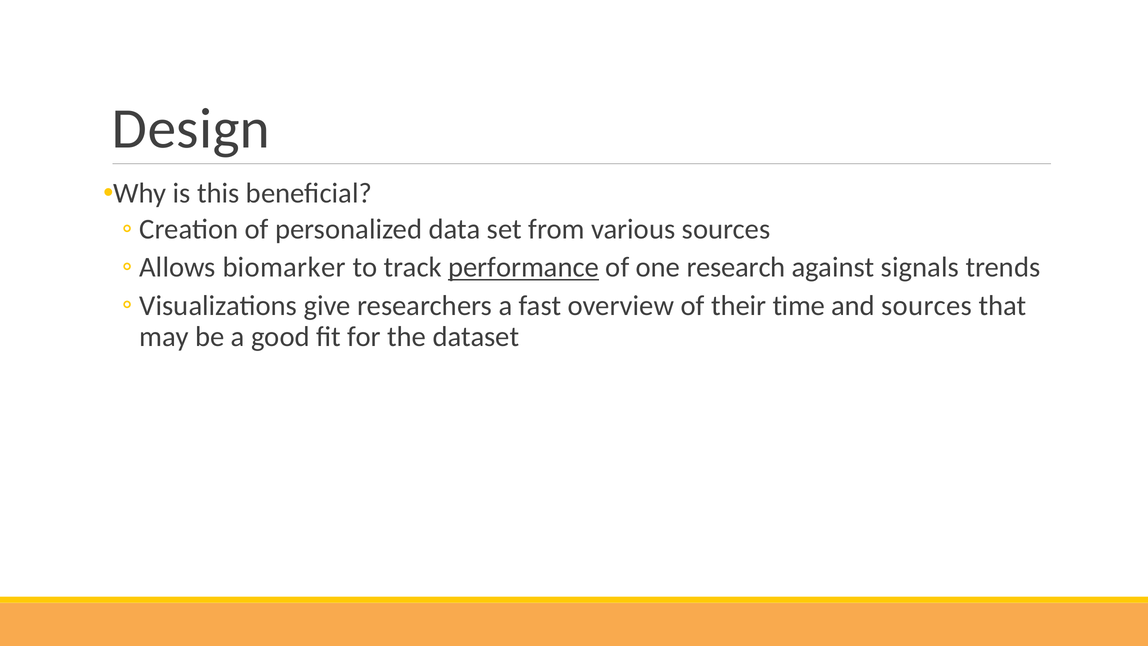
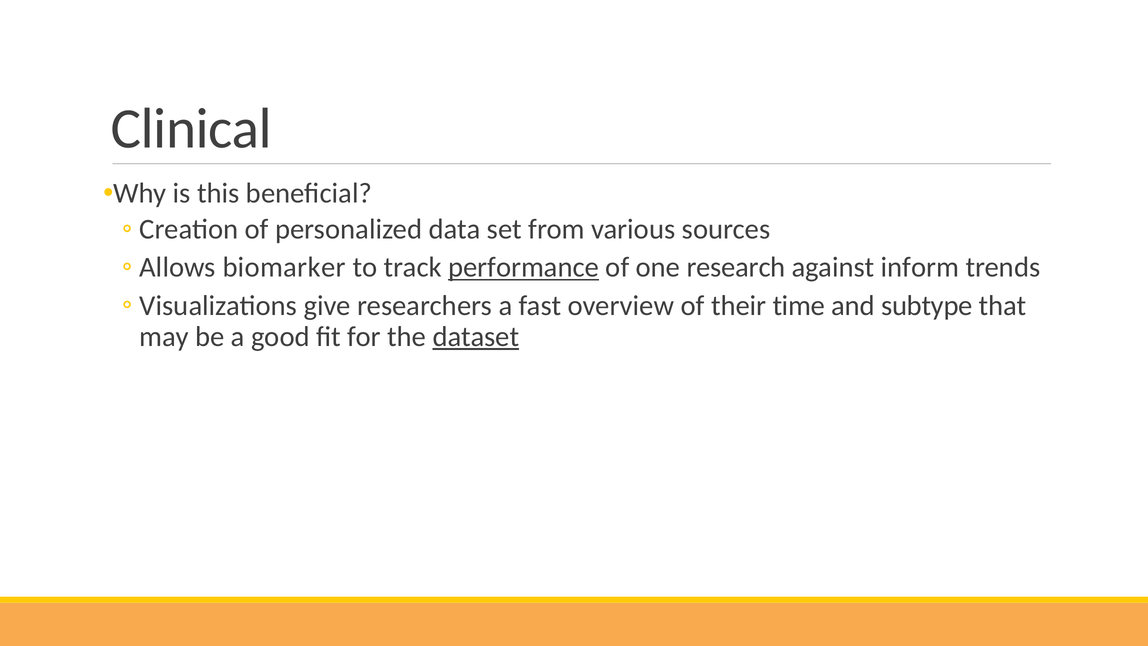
Design: Design -> Clinical
signals: signals -> inform
and sources: sources -> subtype
dataset underline: none -> present
